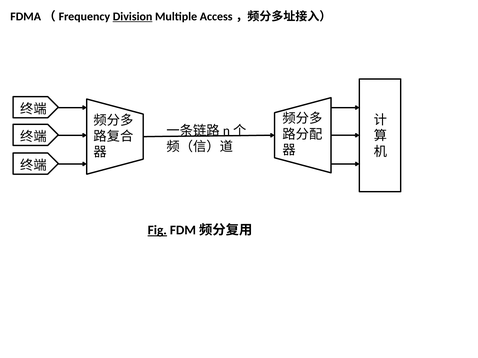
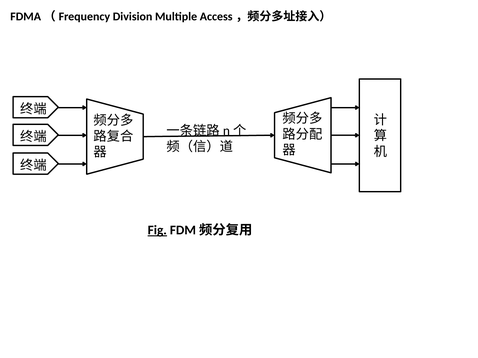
Division underline: present -> none
